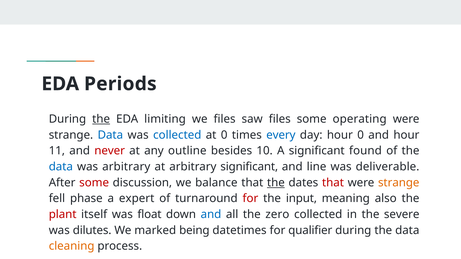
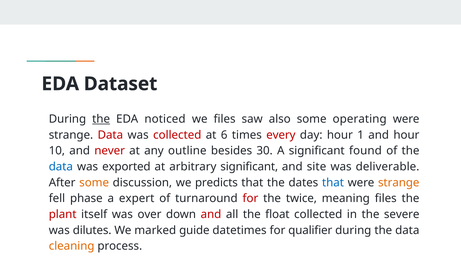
Periods: Periods -> Dataset
limiting: limiting -> noticed
saw files: files -> also
Data at (110, 135) colour: blue -> red
collected at (177, 135) colour: blue -> red
at 0: 0 -> 6
every colour: blue -> red
hour 0: 0 -> 1
11: 11 -> 10
10: 10 -> 30
was arbitrary: arbitrary -> exported
line: line -> site
some at (94, 183) colour: red -> orange
balance: balance -> predicts
the at (276, 183) underline: present -> none
that at (333, 183) colour: red -> blue
input: input -> twice
meaning also: also -> files
float: float -> over
and at (211, 215) colour: blue -> red
zero: zero -> float
being: being -> guide
